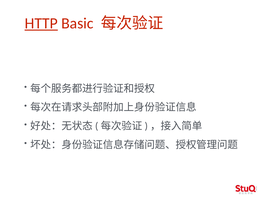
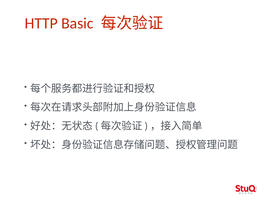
HTTP underline: present -> none
